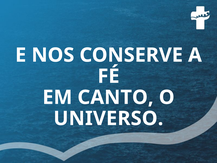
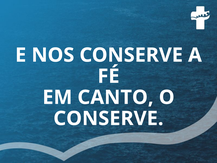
UNIVERSO at (108, 118): UNIVERSO -> CONSERVE
